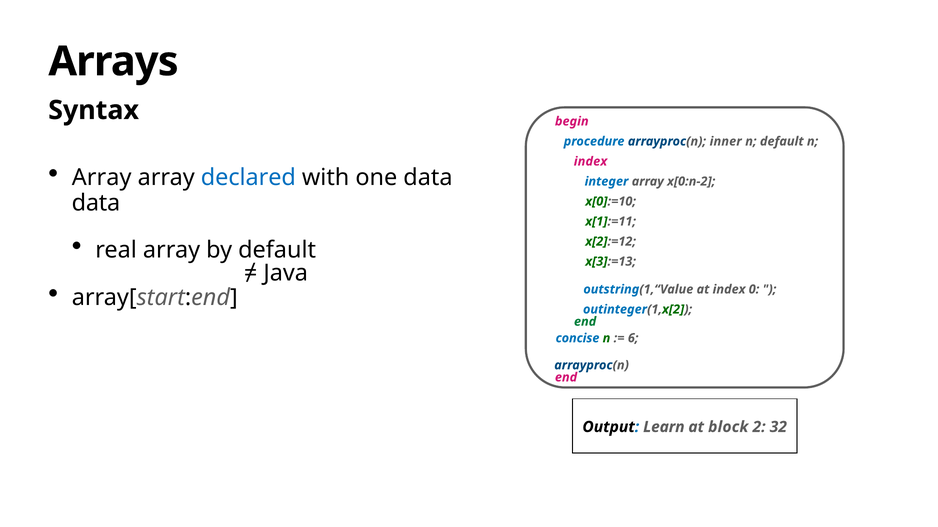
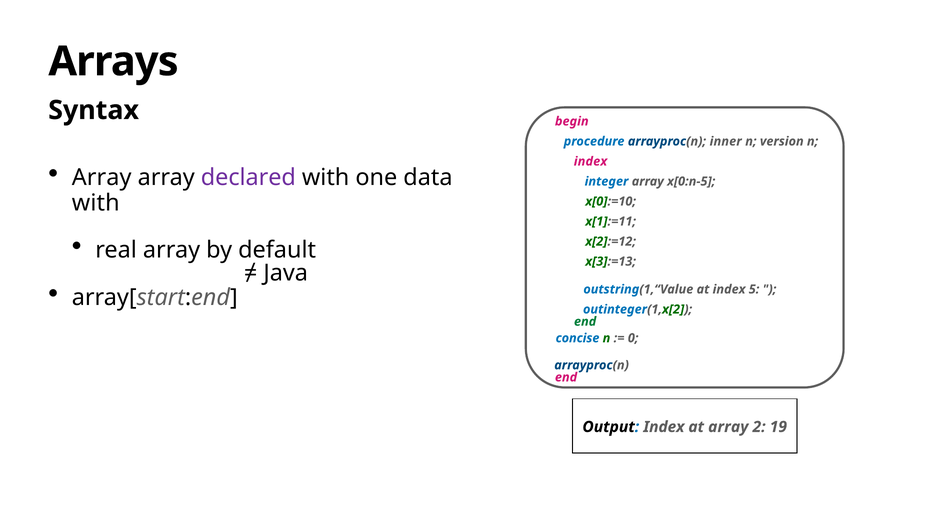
n default: default -> version
declared colour: blue -> purple
x[0:n-2: x[0:n-2 -> x[0:n-5
data at (96, 203): data -> with
0: 0 -> 5
6: 6 -> 0
Output Learn: Learn -> Index
at block: block -> array
32: 32 -> 19
